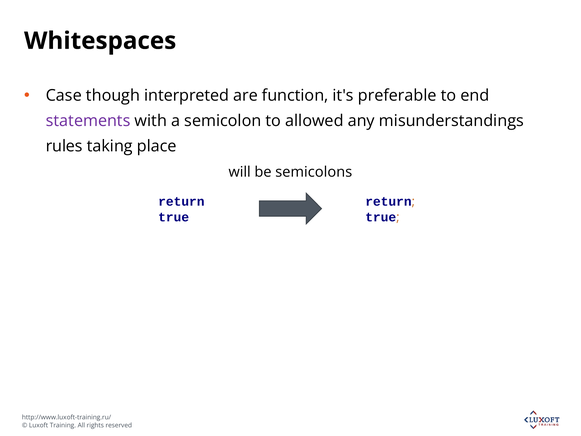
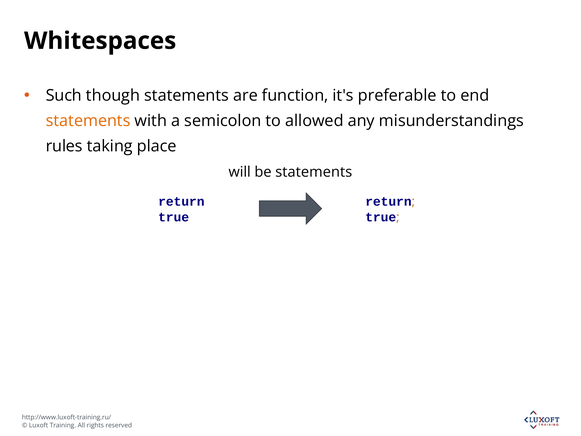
Case: Case -> Such
though interpreted: interpreted -> statements
statements at (88, 121) colour: purple -> orange
be semicolons: semicolons -> statements
